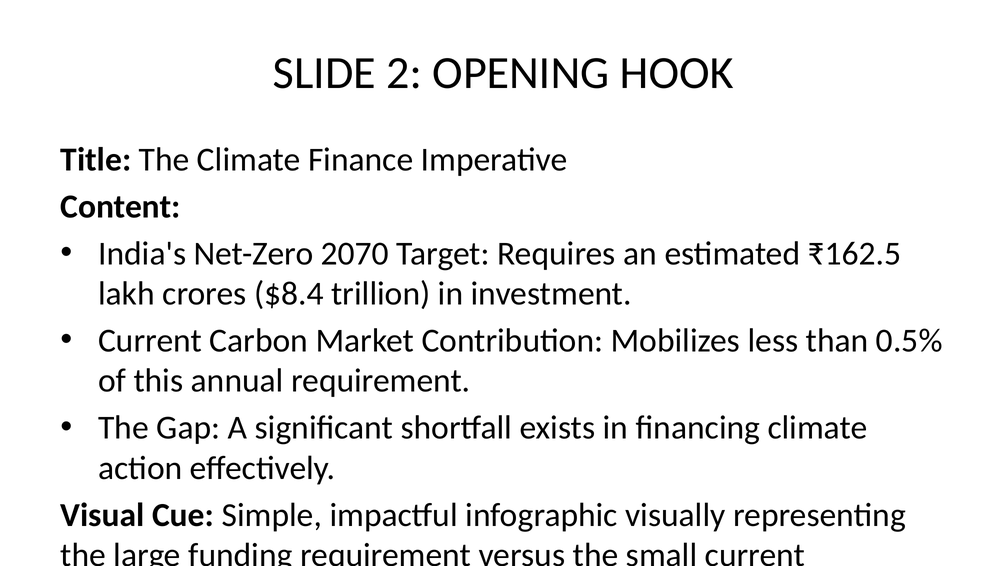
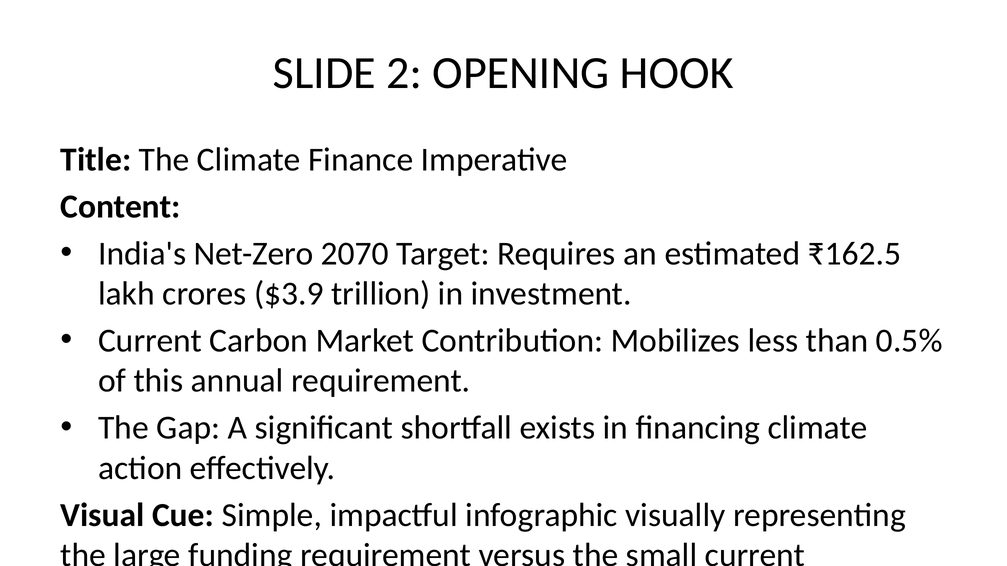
$8.4: $8.4 -> $3.9
